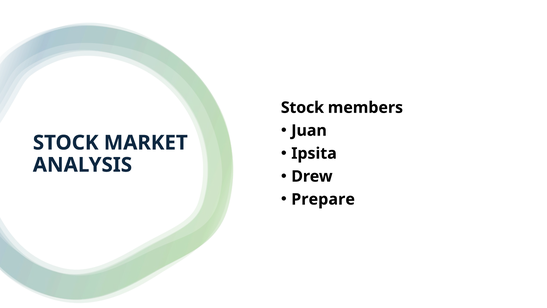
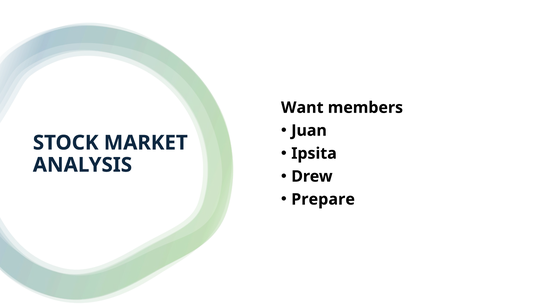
Stock at (302, 108): Stock -> Want
